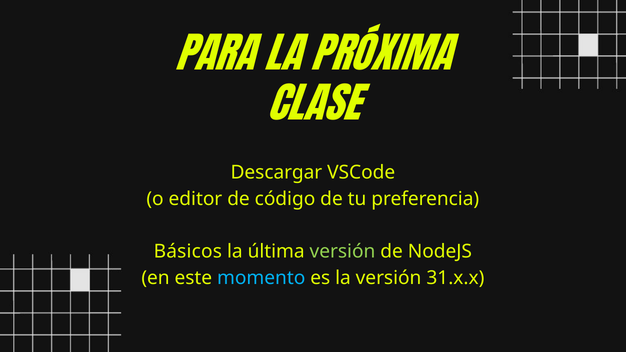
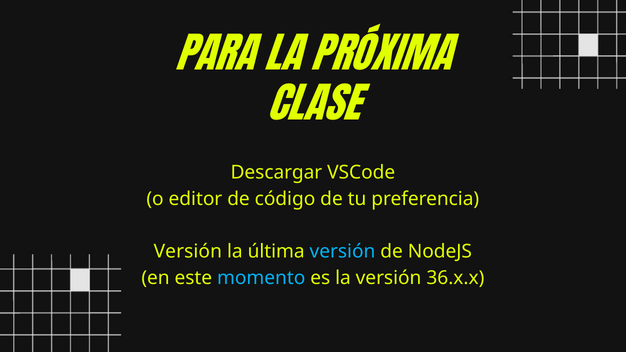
Básicos at (188, 252): Básicos -> Versión
versión at (342, 252) colour: light green -> light blue
31.x.x: 31.x.x -> 36.x.x
